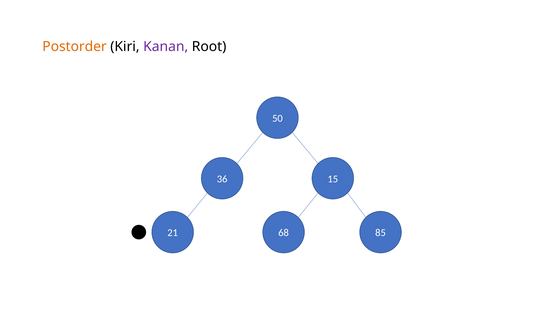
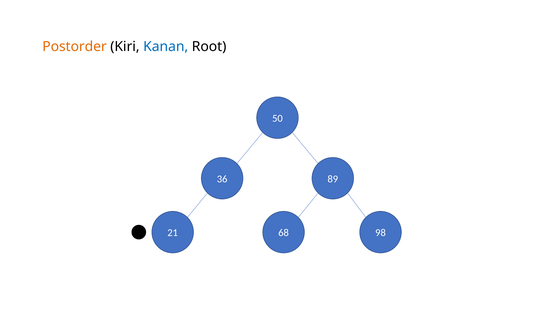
Kanan colour: purple -> blue
15: 15 -> 89
85: 85 -> 98
